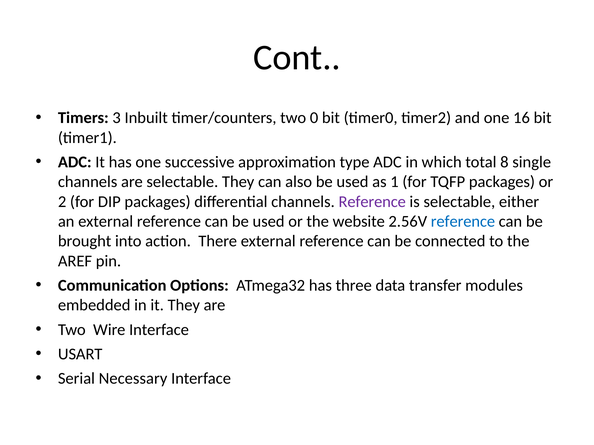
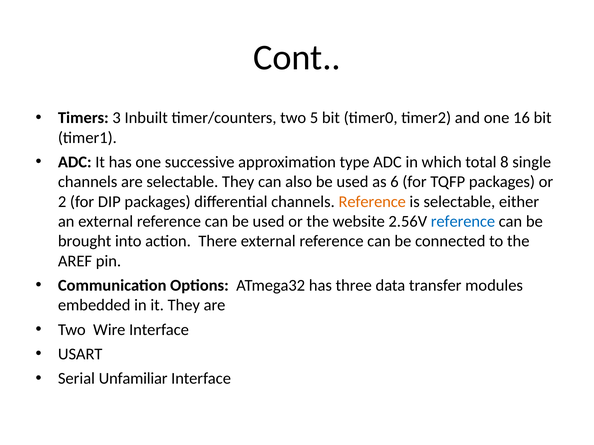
0: 0 -> 5
1: 1 -> 6
Reference at (372, 202) colour: purple -> orange
Necessary: Necessary -> Unfamiliar
